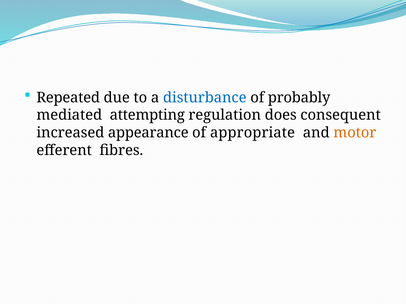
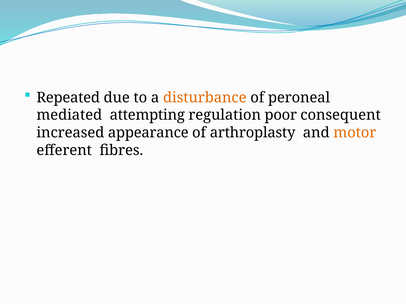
disturbance colour: blue -> orange
probably: probably -> peroneal
does: does -> poor
appropriate: appropriate -> arthroplasty
